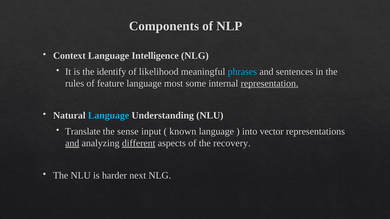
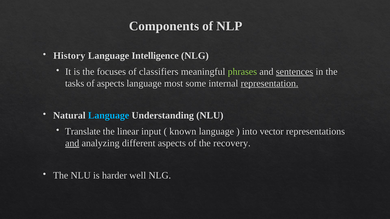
Context: Context -> History
identify: identify -> focuses
likelihood: likelihood -> classifiers
phrases colour: light blue -> light green
sentences underline: none -> present
rules: rules -> tasks
of feature: feature -> aspects
sense: sense -> linear
different underline: present -> none
next: next -> well
